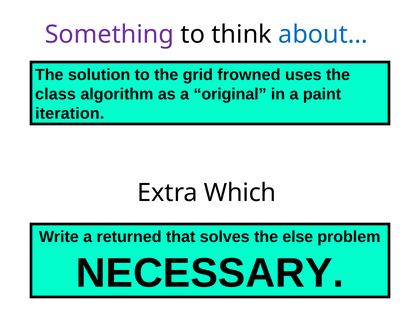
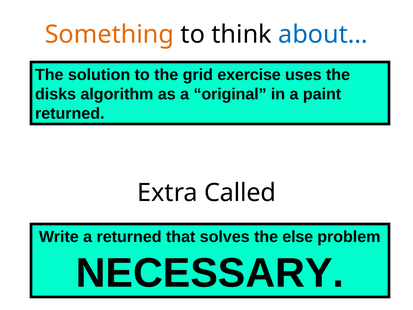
Something colour: purple -> orange
frowned: frowned -> exercise
class: class -> disks
iteration at (70, 113): iteration -> returned
Which: Which -> Called
